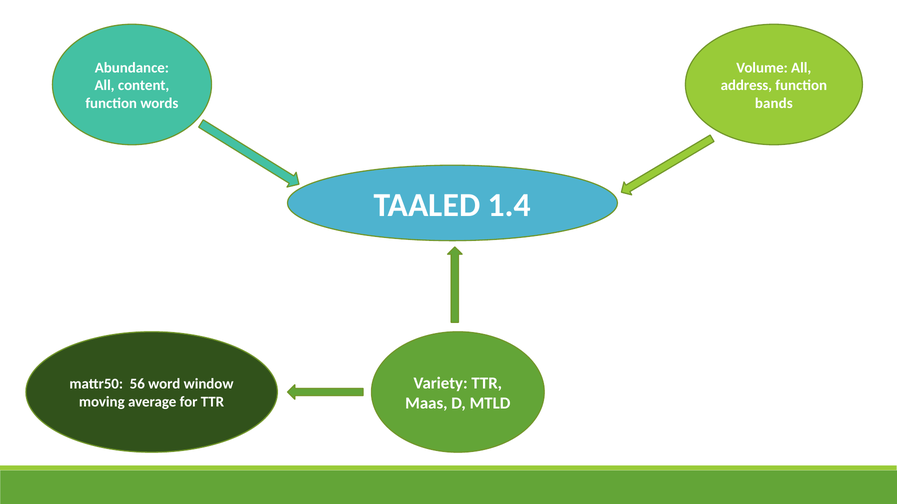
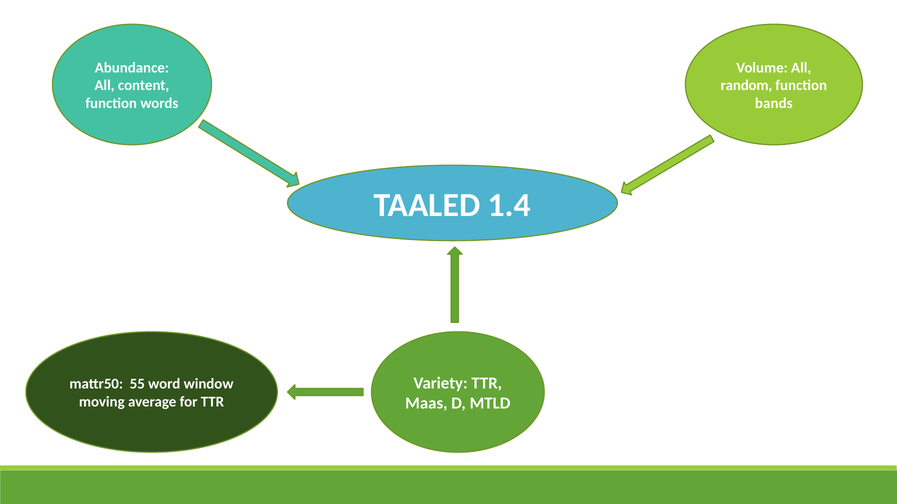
address: address -> random
56: 56 -> 55
